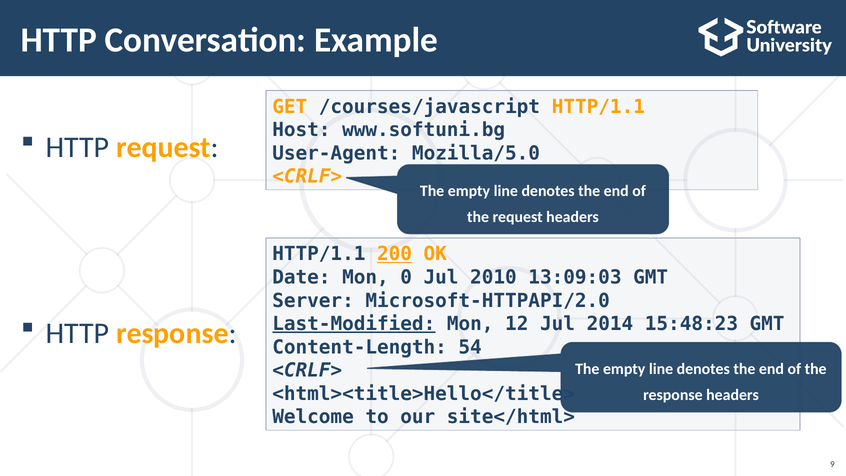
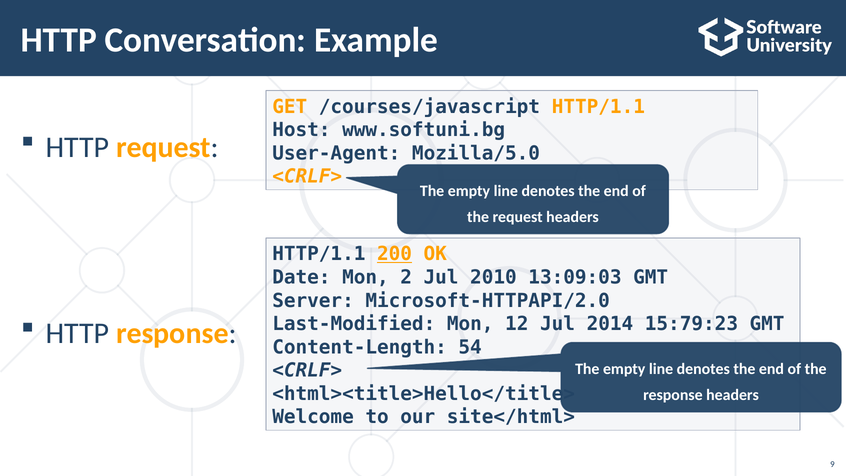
0: 0 -> 2
Last-Modified underline: present -> none
15:48:23: 15:48:23 -> 15:79:23
